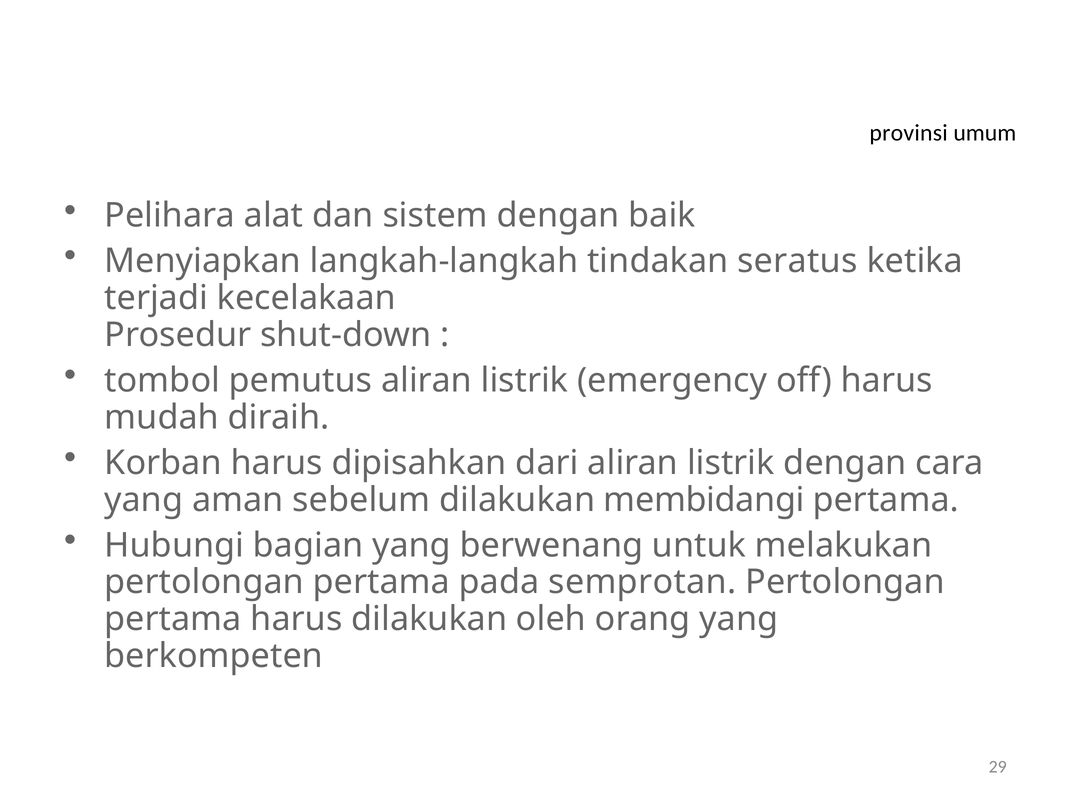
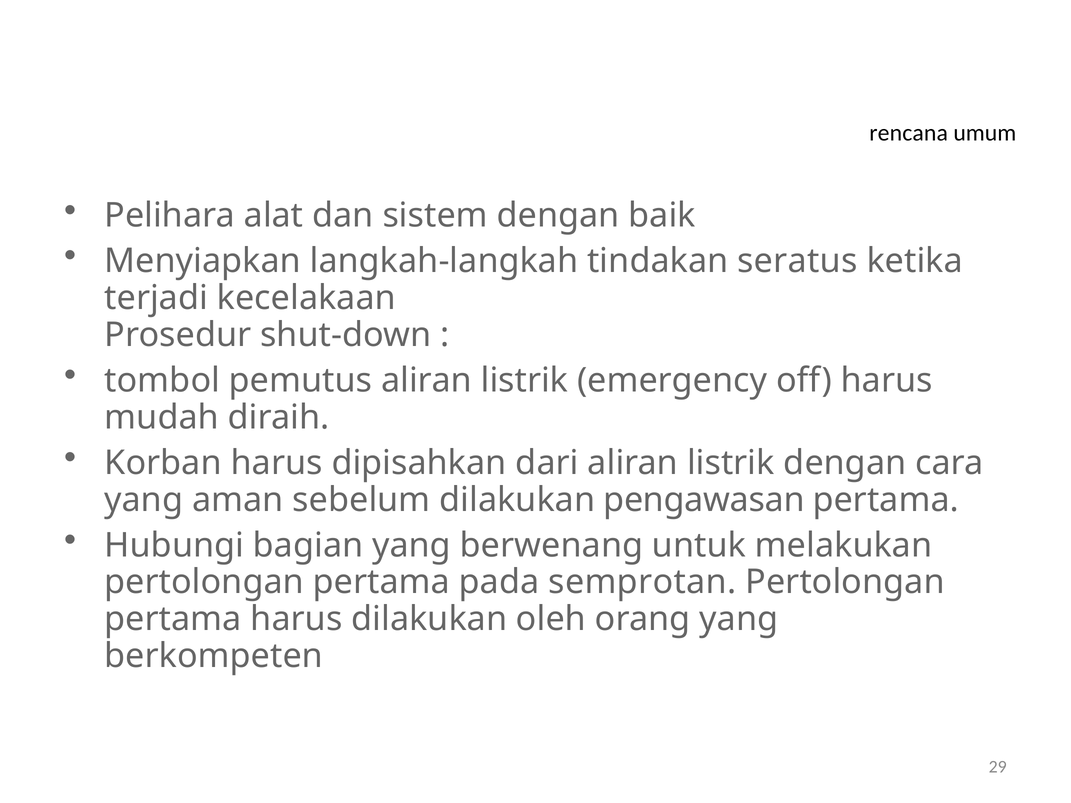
provinsi: provinsi -> rencana
membidangi: membidangi -> pengawasan
